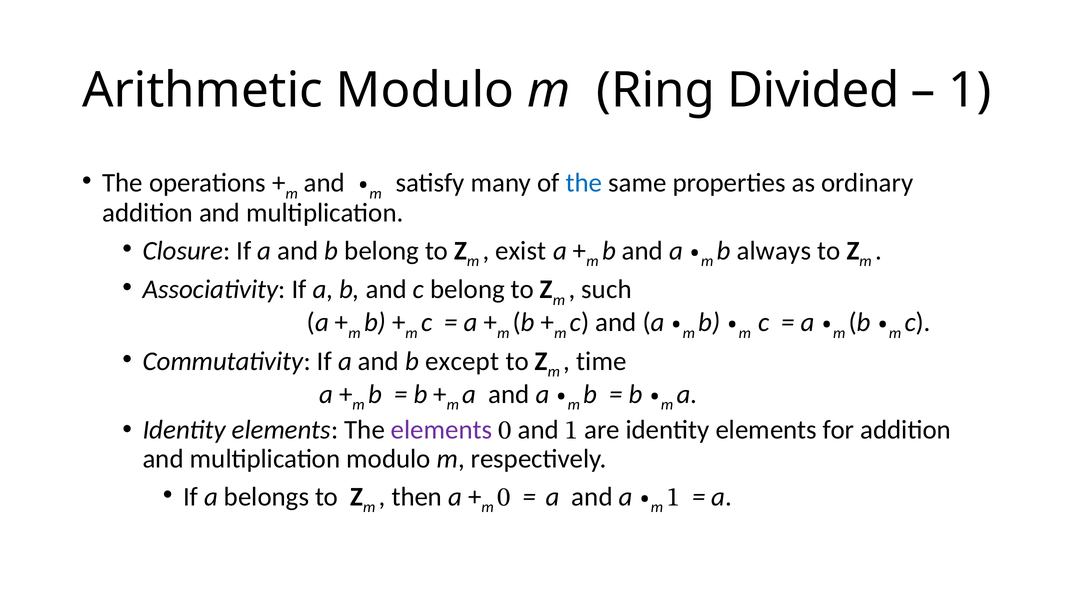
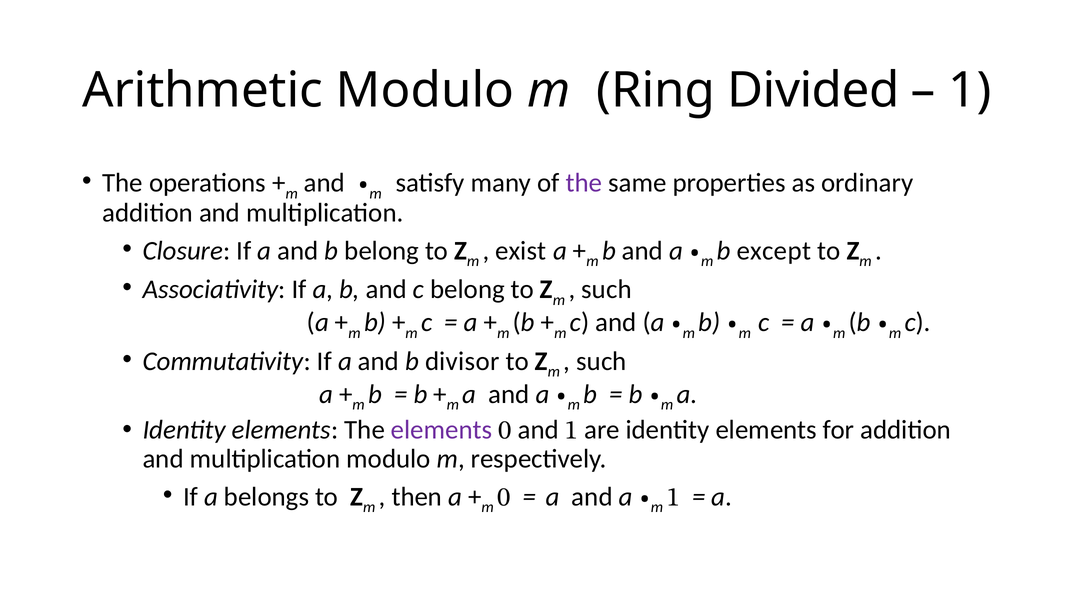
the at (584, 183) colour: blue -> purple
always: always -> except
except: except -> divisor
time at (601, 361): time -> such
